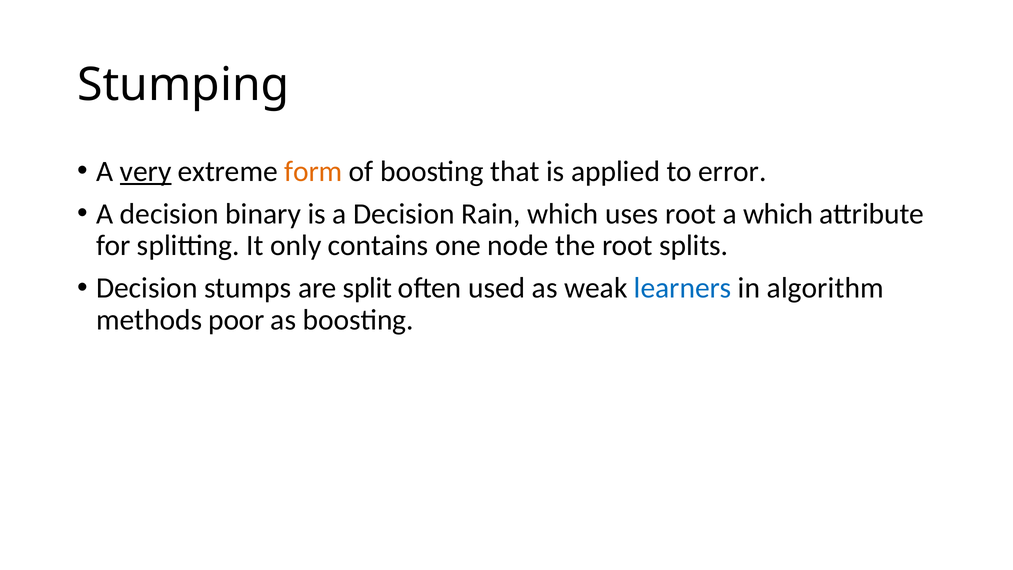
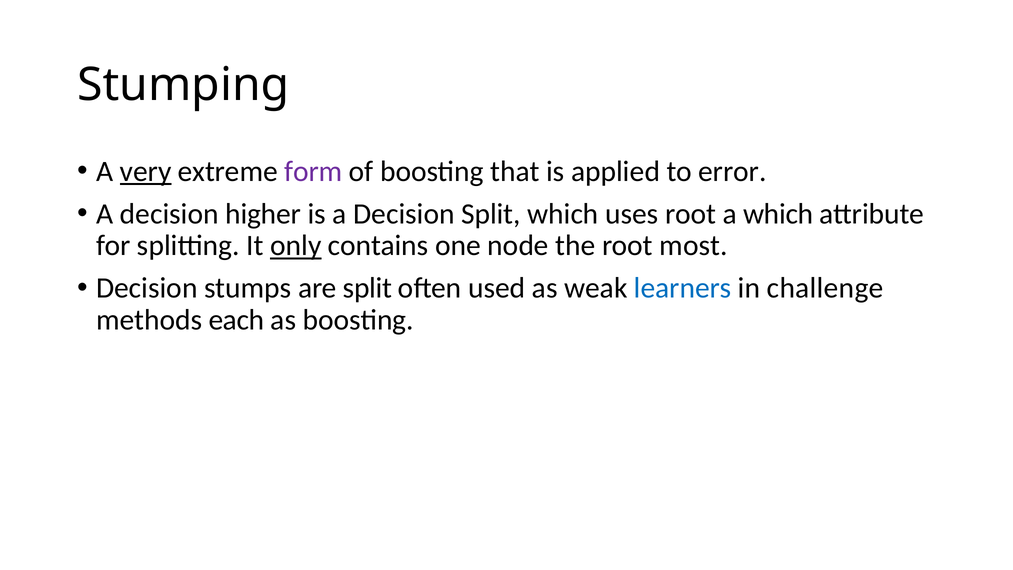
form colour: orange -> purple
binary: binary -> higher
Decision Rain: Rain -> Split
only underline: none -> present
splits: splits -> most
algorithm: algorithm -> challenge
poor: poor -> each
